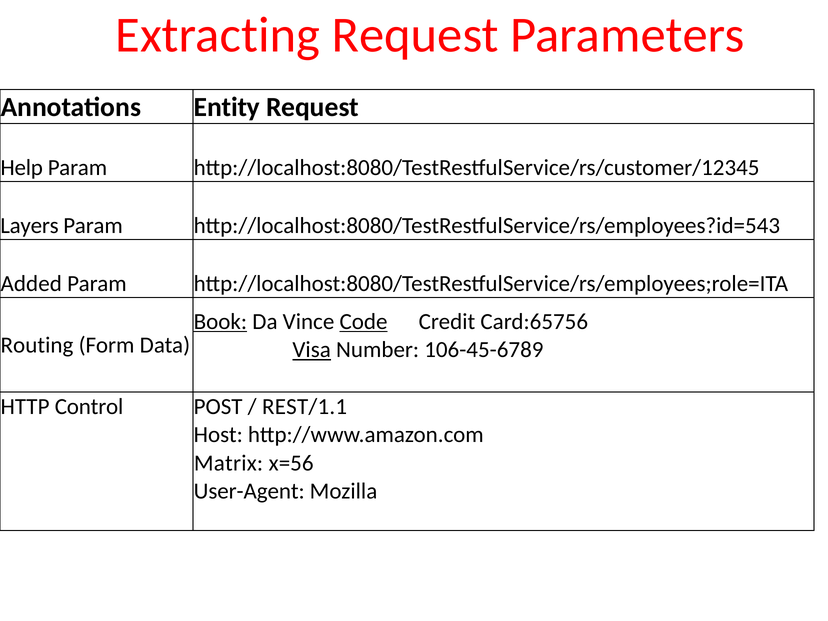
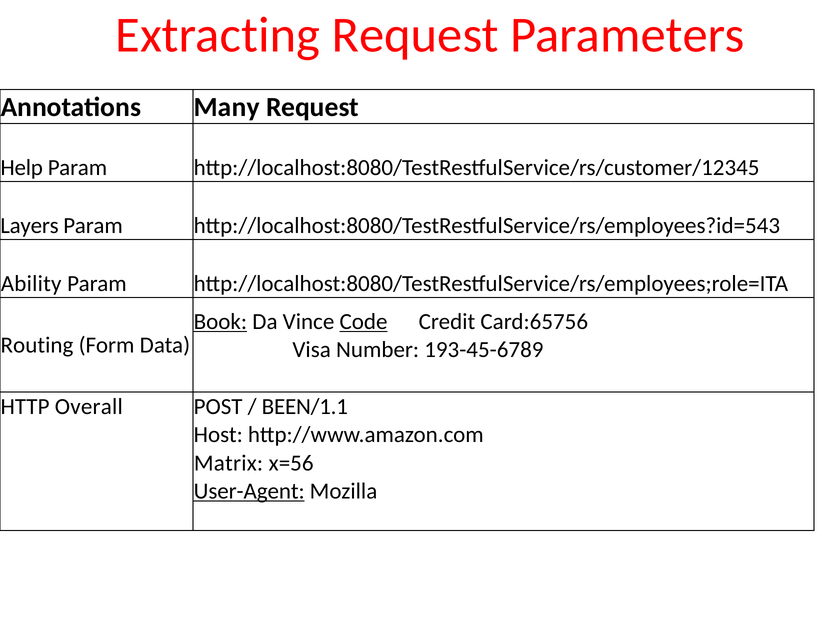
Entity: Entity -> Many
Added: Added -> Ability
Visa underline: present -> none
106-45-6789: 106-45-6789 -> 193-45-6789
Control: Control -> Overall
REST/1.1: REST/1.1 -> BEEN/1.1
User-Agent underline: none -> present
